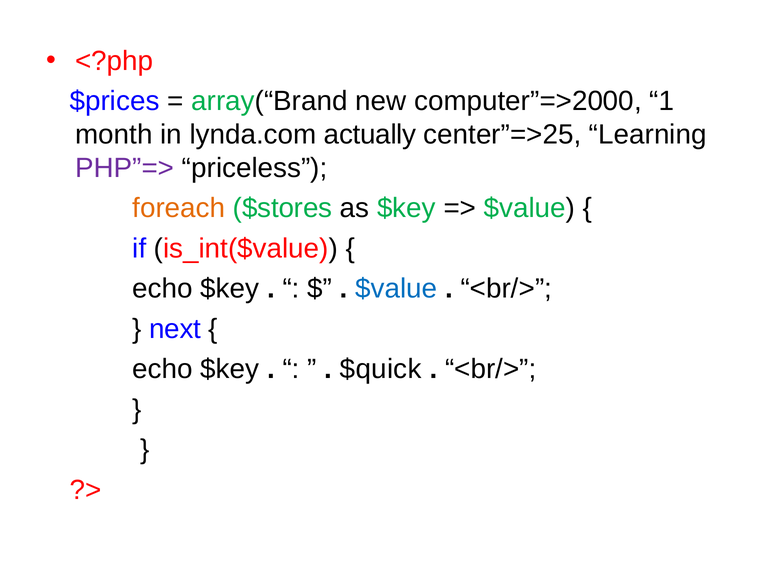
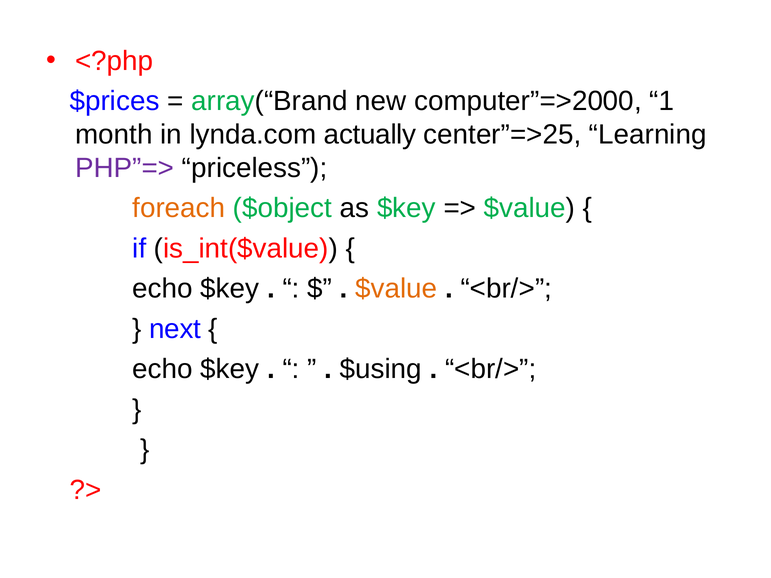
$stores: $stores -> $object
$value at (396, 289) colour: blue -> orange
$quick: $quick -> $using
